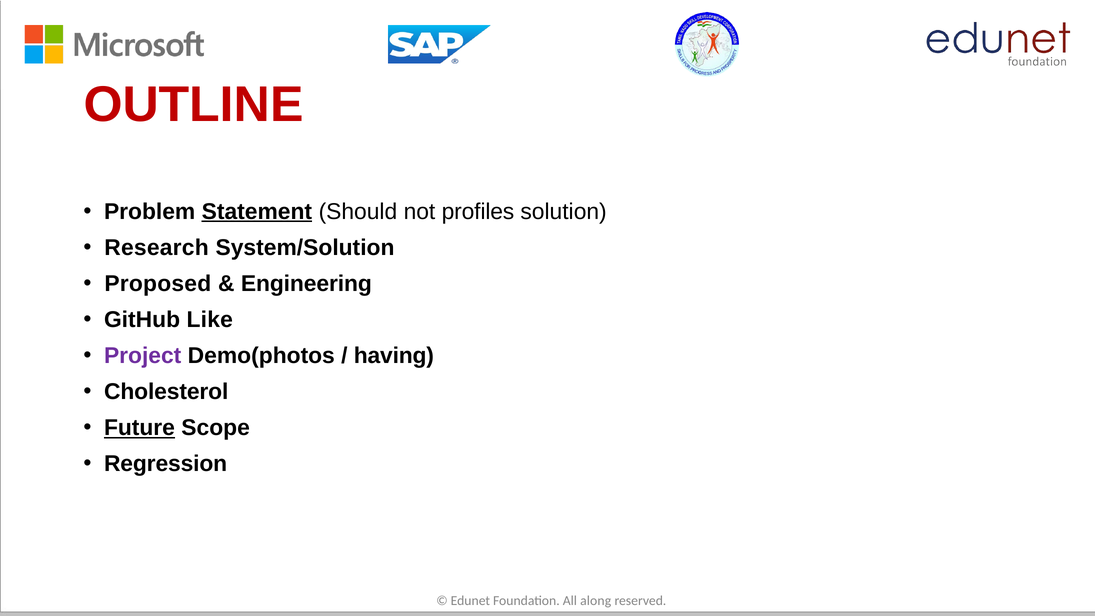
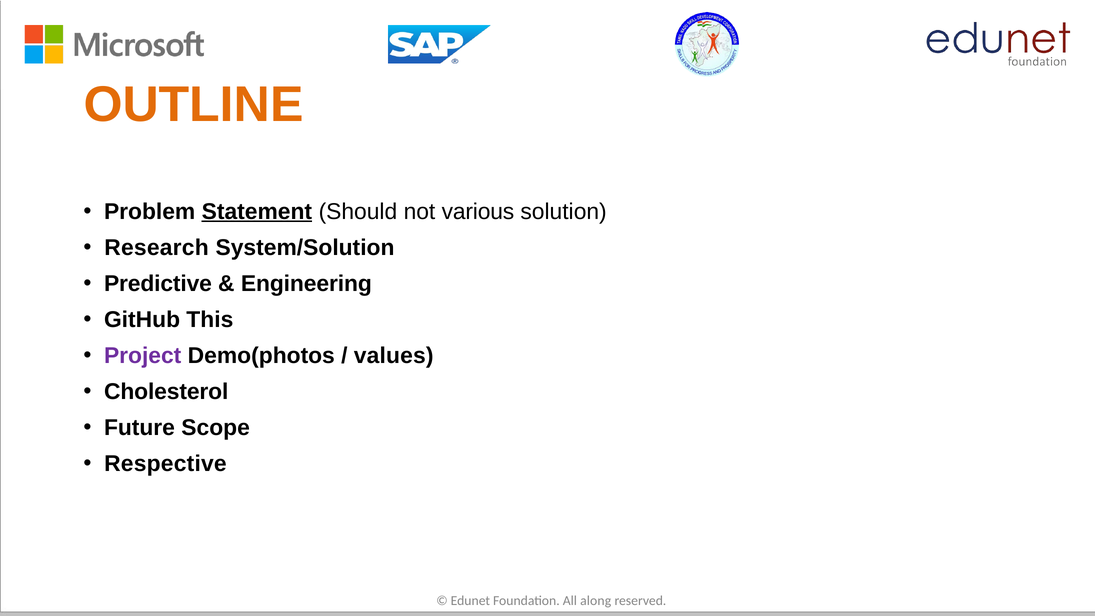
OUTLINE colour: red -> orange
proﬁles: proﬁles -> various
Proposed: Proposed -> Predictive
Like: Like -> This
having: having -> values
Future underline: present -> none
Regression: Regression -> Respective
